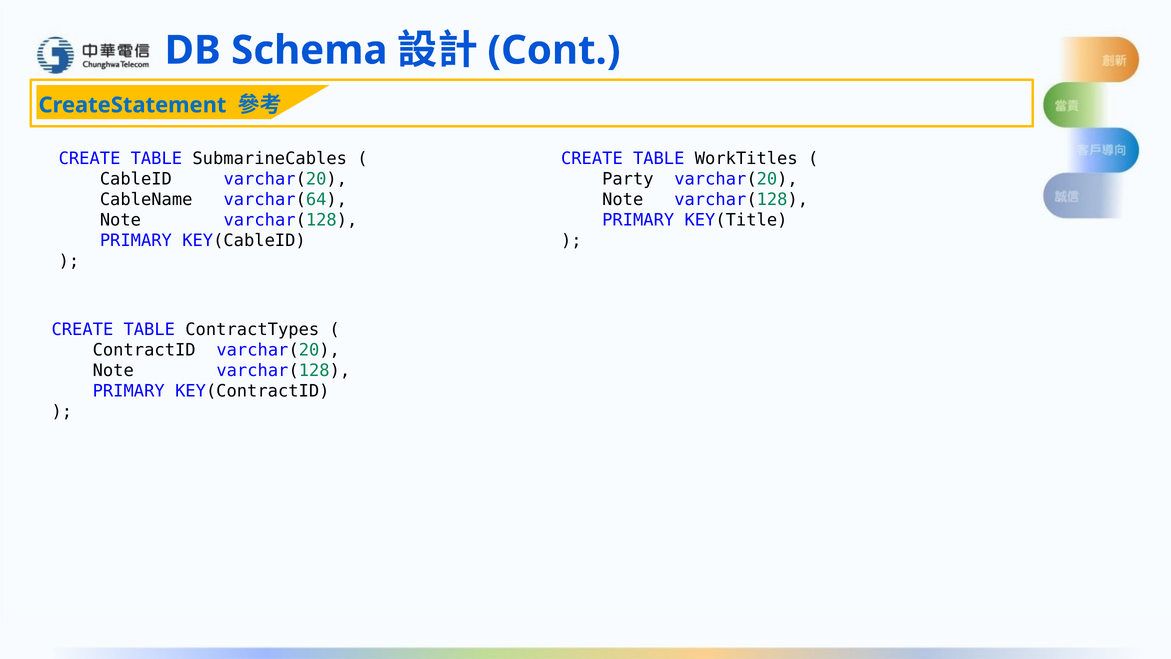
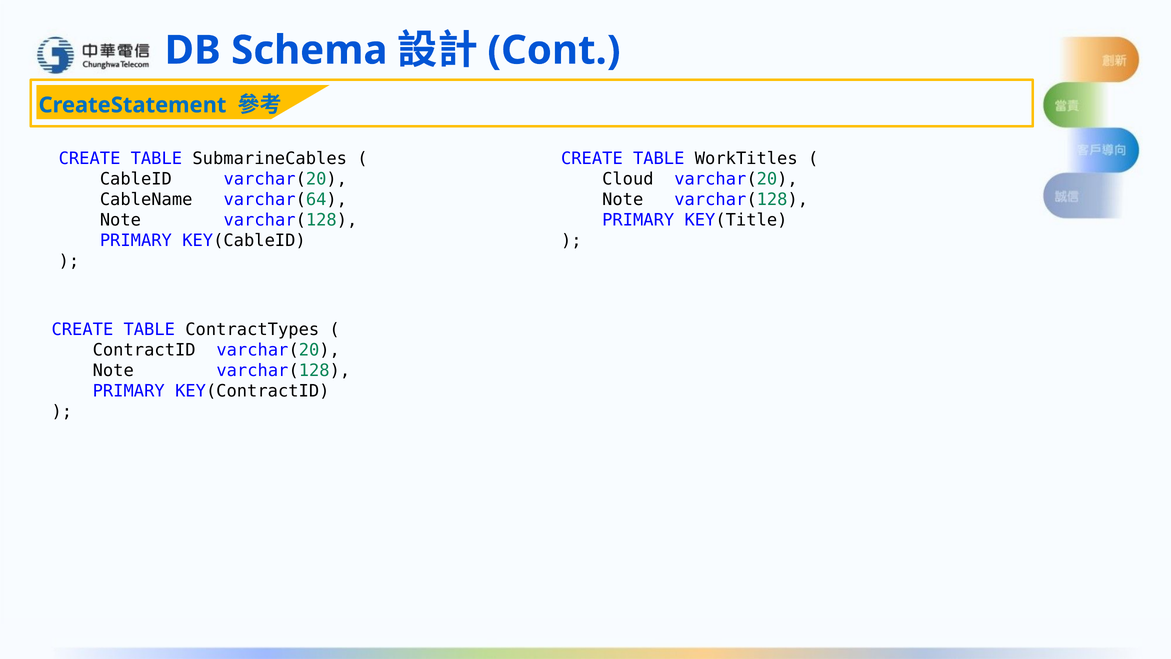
Party: Party -> Cloud
